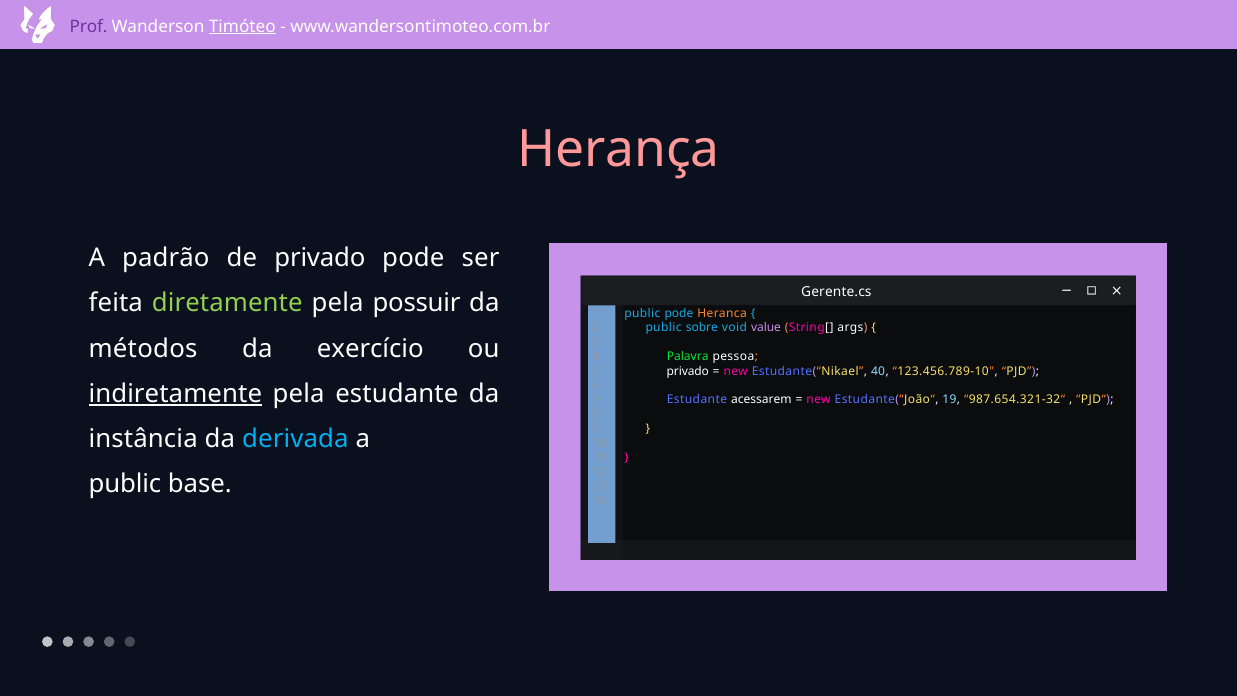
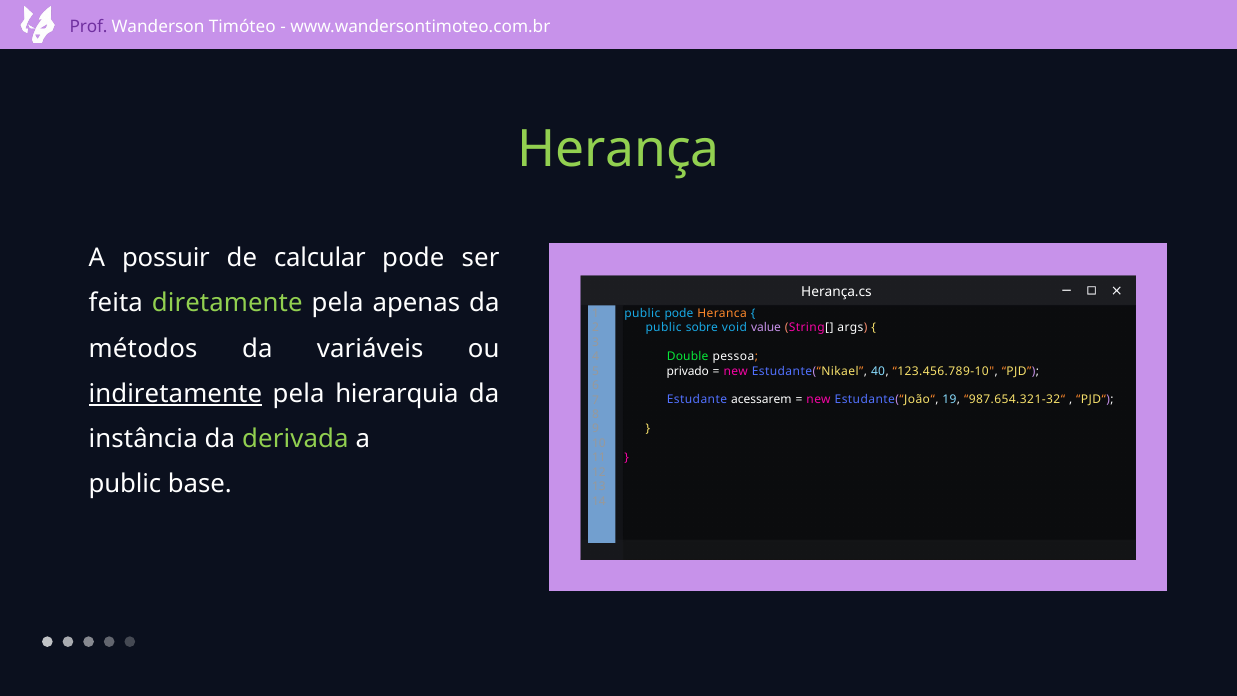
Timóteo underline: present -> none
Herança colour: pink -> light green
padrão: padrão -> possuir
de privado: privado -> calcular
Gerente.cs: Gerente.cs -> Herança.cs
possuir: possuir -> apenas
exercício: exercício -> variáveis
Palavra: Palavra -> Double
pela estudante: estudante -> hierarquia
derivada colour: light blue -> light green
